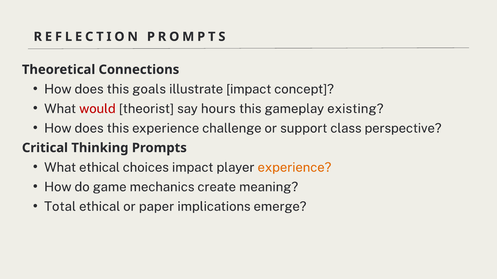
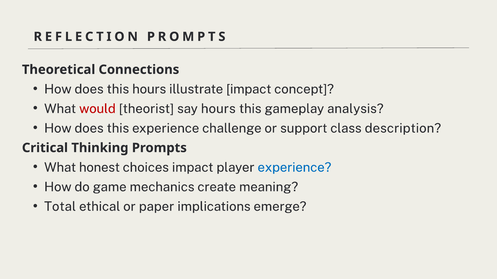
this goals: goals -> hours
existing: existing -> analysis
perspective: perspective -> description
What ethical: ethical -> honest
experience at (294, 168) colour: orange -> blue
